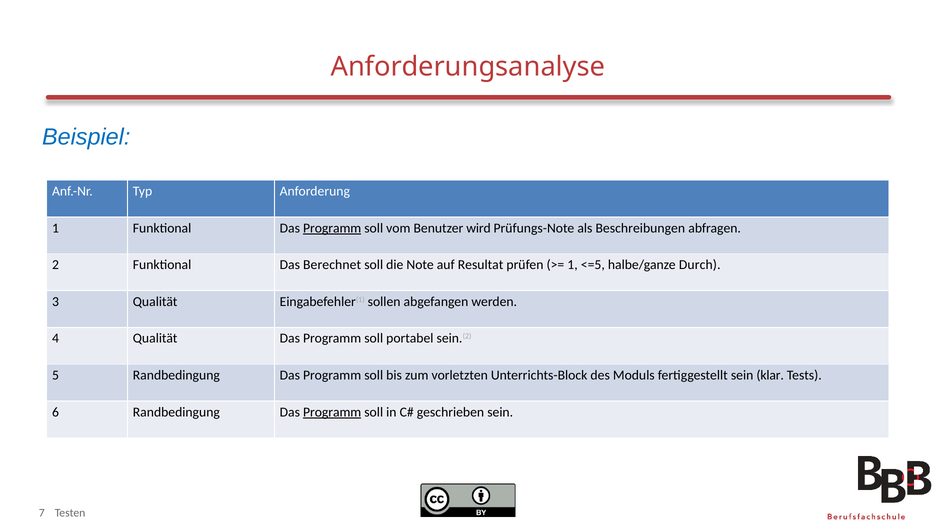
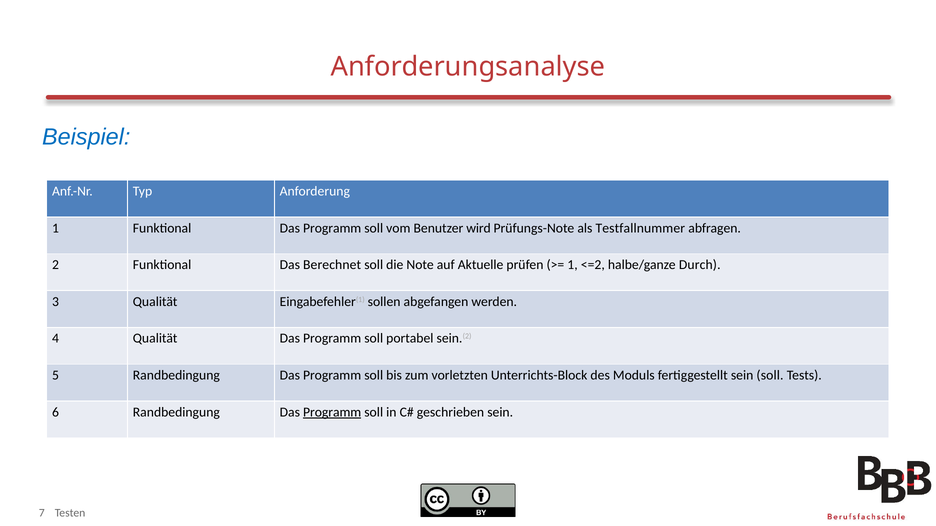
Programm at (332, 228) underline: present -> none
Beschreibungen: Beschreibungen -> Testfallnummer
Resultat: Resultat -> Aktuelle
<=5: <=5 -> <=2
sein klar: klar -> soll
